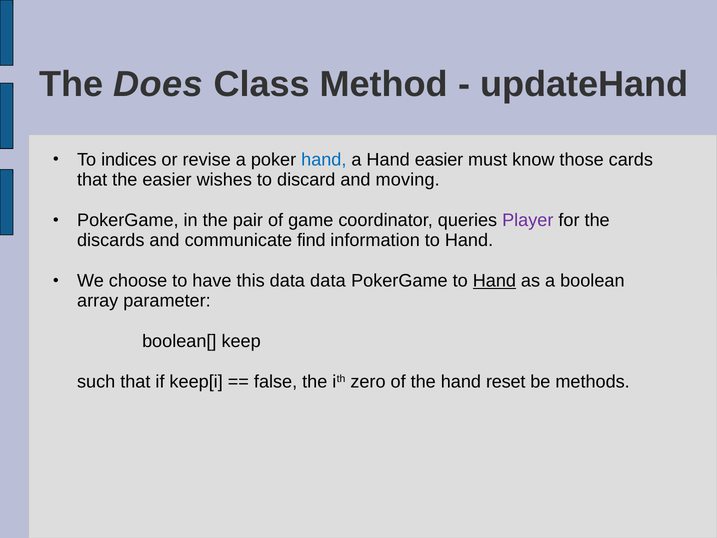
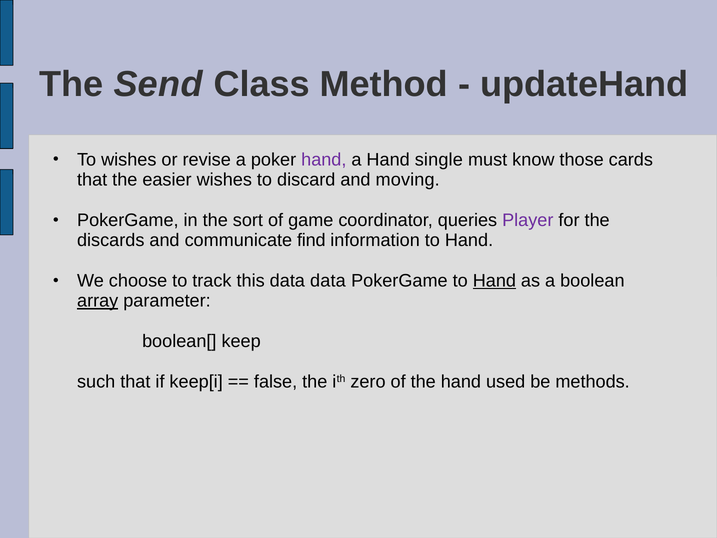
Does: Does -> Send
To indices: indices -> wishes
hand at (324, 160) colour: blue -> purple
Hand easier: easier -> single
pair: pair -> sort
have: have -> track
array underline: none -> present
reset: reset -> used
